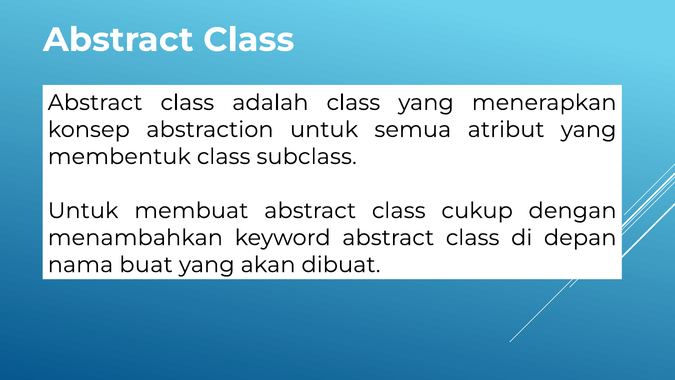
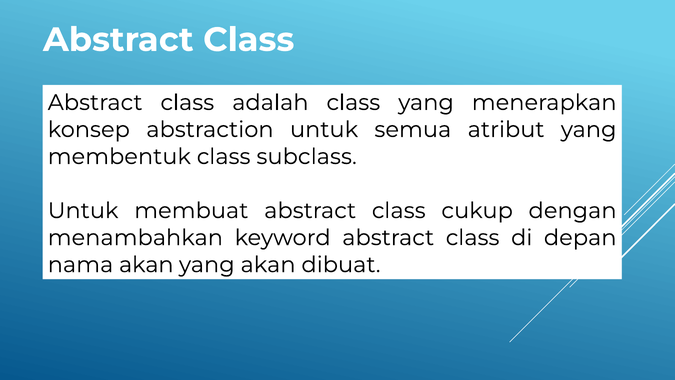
nama buat: buat -> akan
